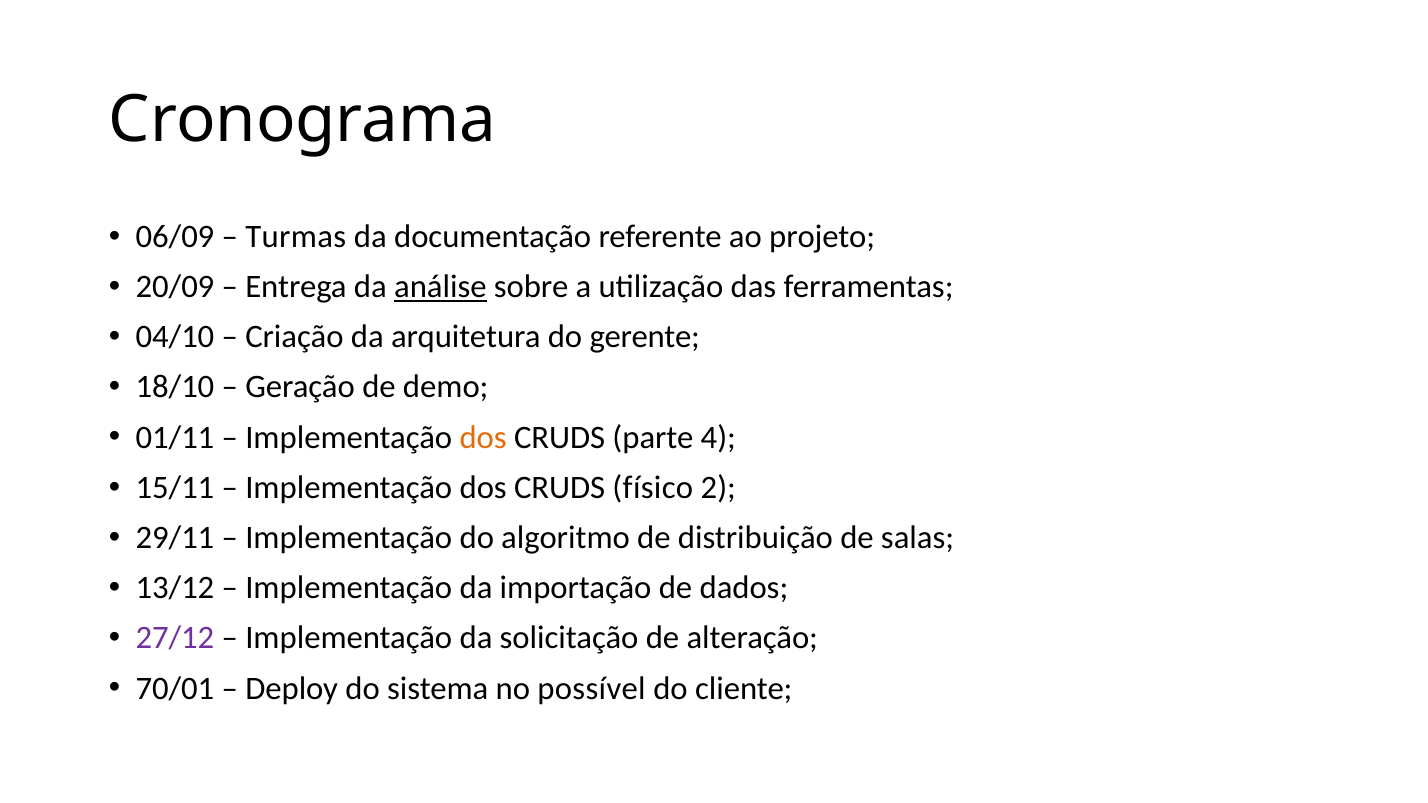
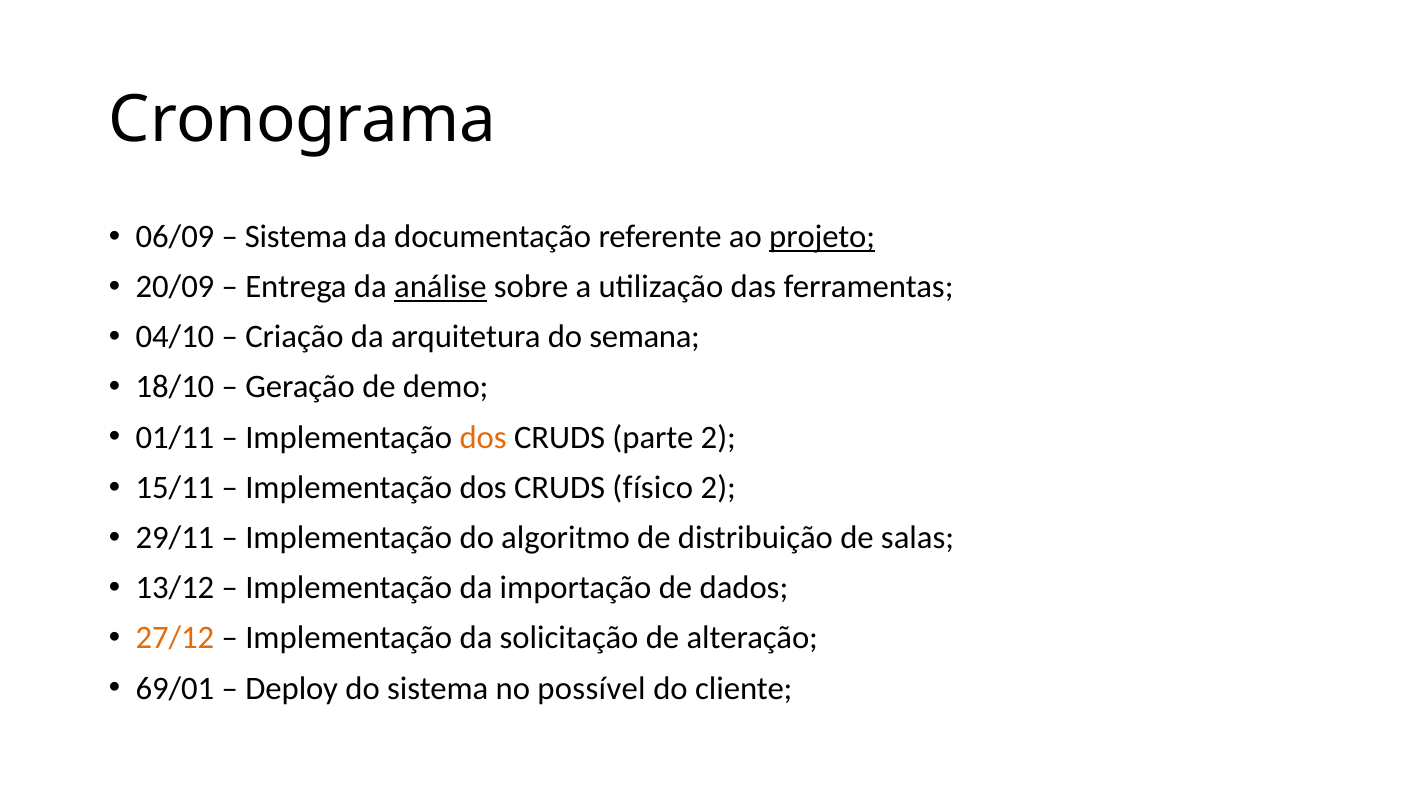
Turmas at (296, 237): Turmas -> Sistema
projeto underline: none -> present
gerente: gerente -> semana
parte 4: 4 -> 2
27/12 colour: purple -> orange
70/01: 70/01 -> 69/01
